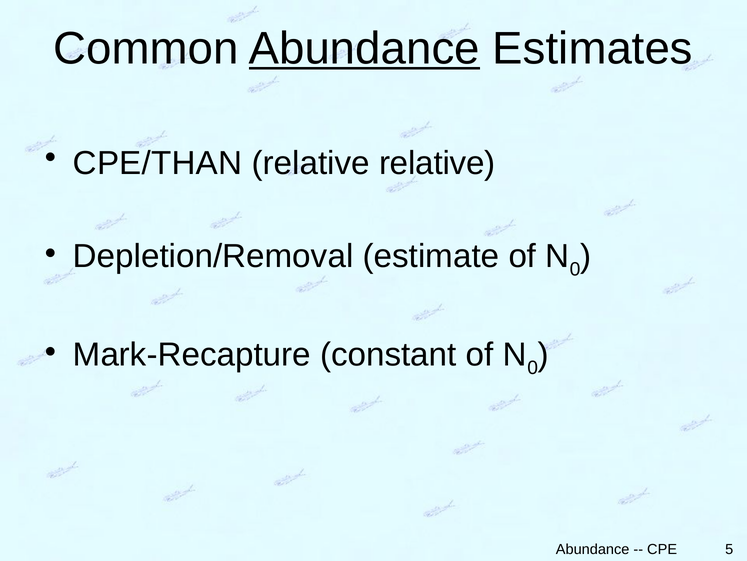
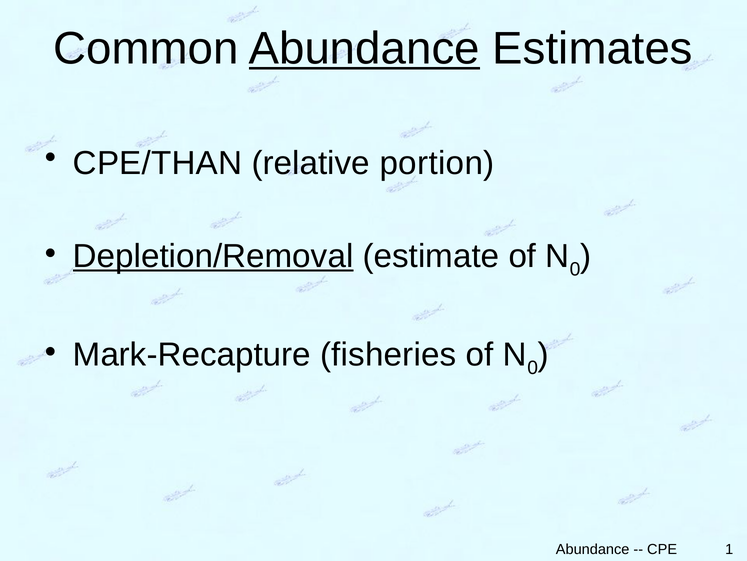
relative relative: relative -> portion
Depletion/Removal underline: none -> present
constant: constant -> fisheries
5: 5 -> 1
